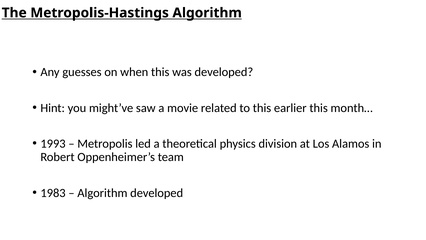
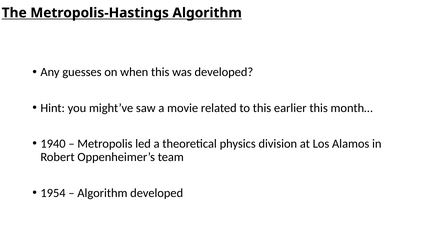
1993: 1993 -> 1940
1983: 1983 -> 1954
